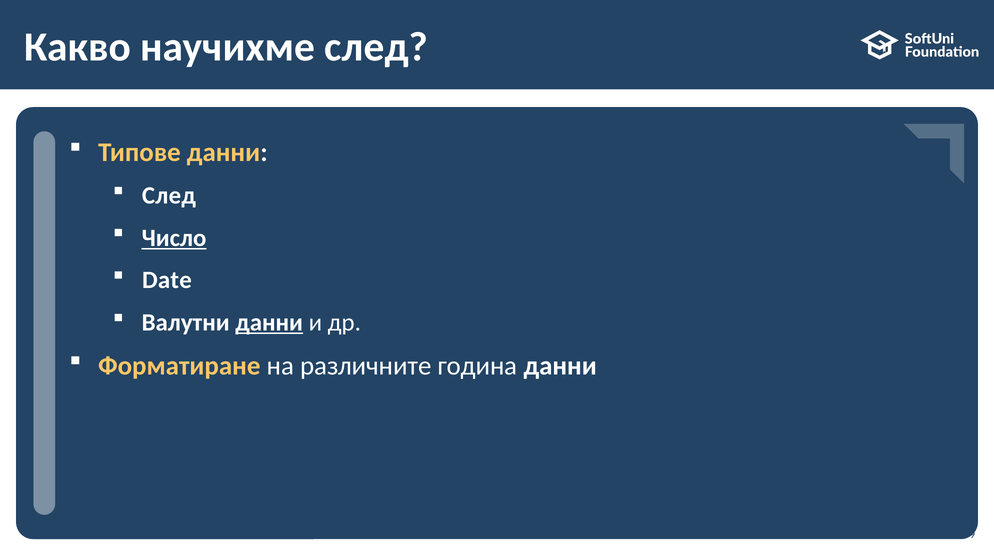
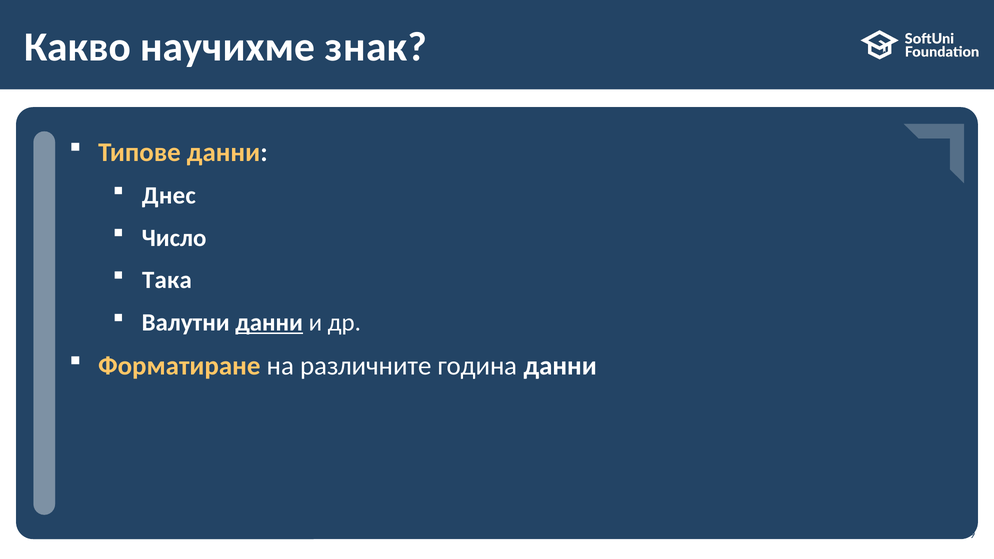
научихме след: след -> знак
След at (169, 196): След -> Днес
Число underline: present -> none
Date: Date -> Така
